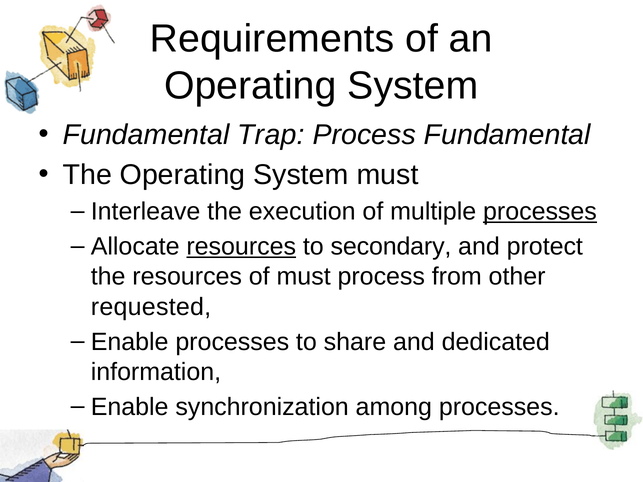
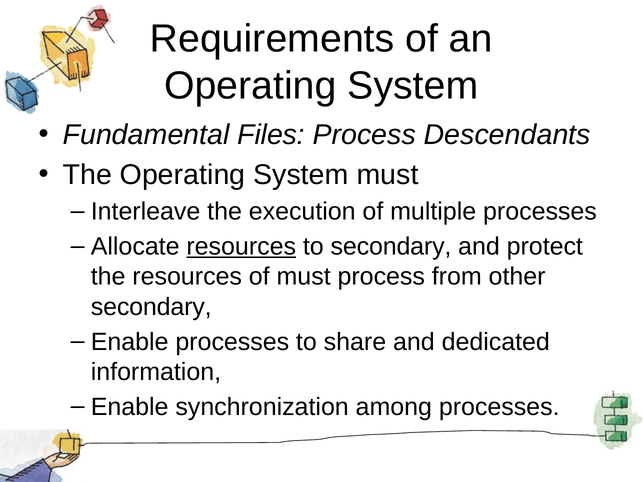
Trap: Trap -> Files
Process Fundamental: Fundamental -> Descendants
processes at (540, 212) underline: present -> none
requested at (151, 307): requested -> secondary
